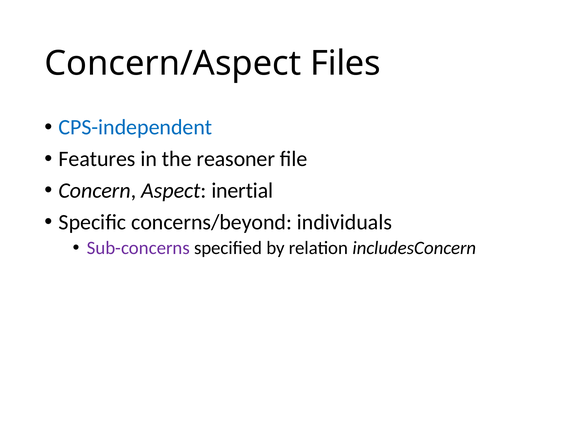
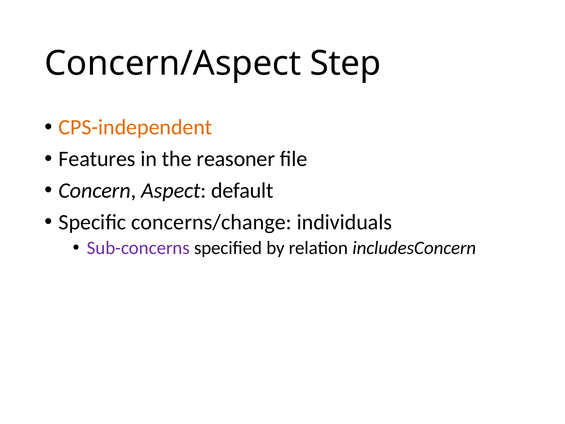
Files: Files -> Step
CPS-independent colour: blue -> orange
inertial: inertial -> default
concerns/beyond: concerns/beyond -> concerns/change
